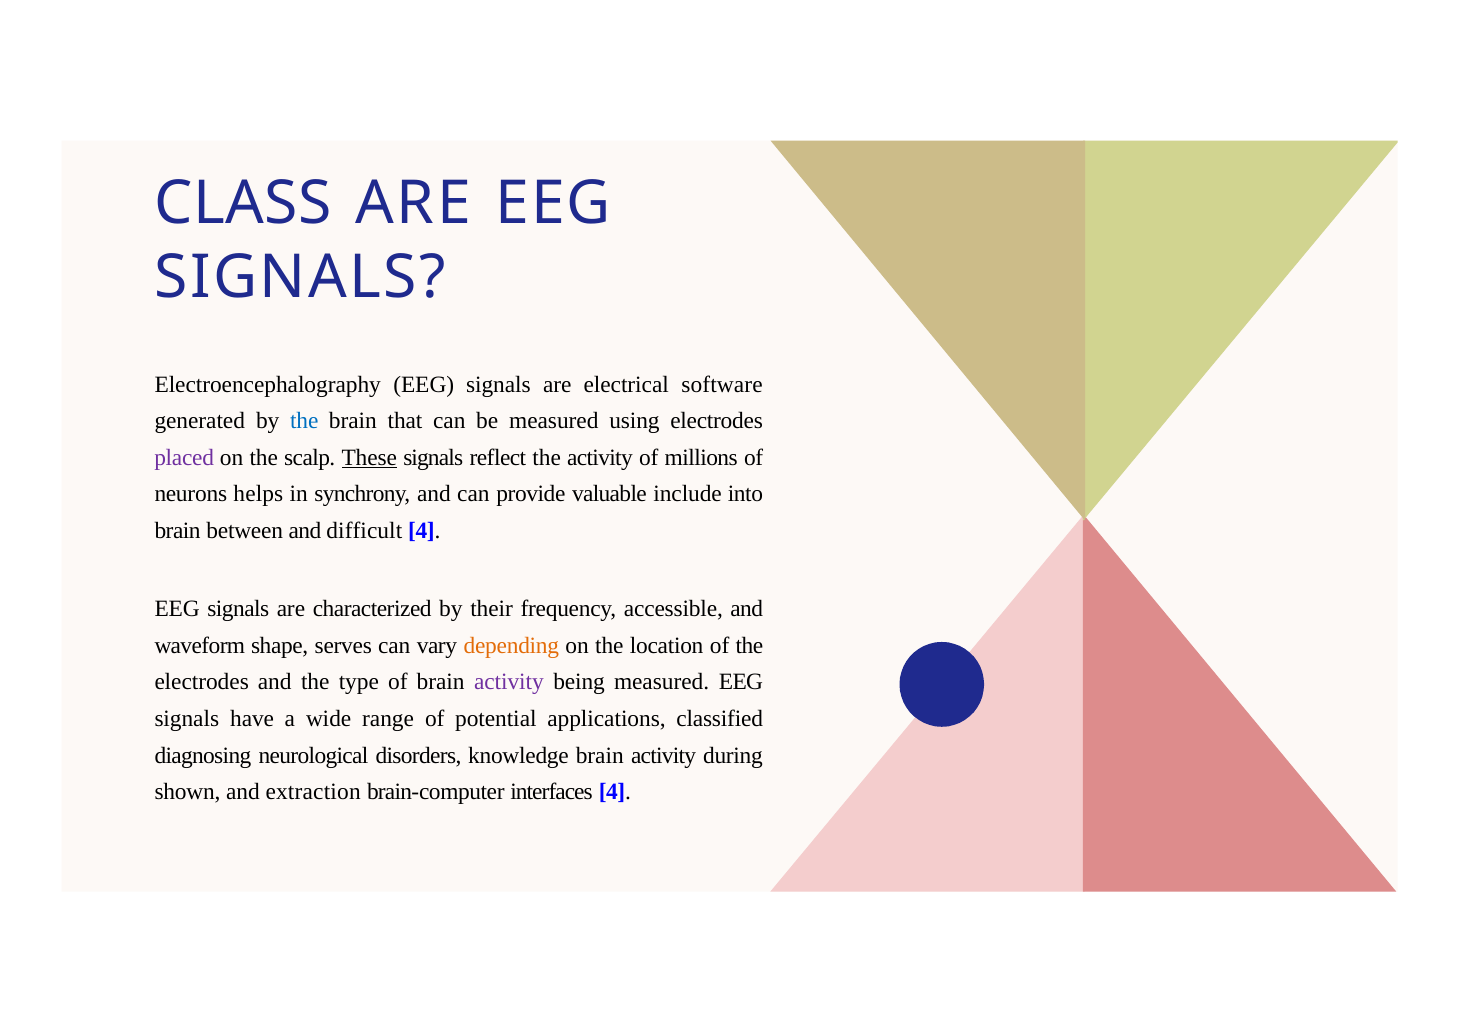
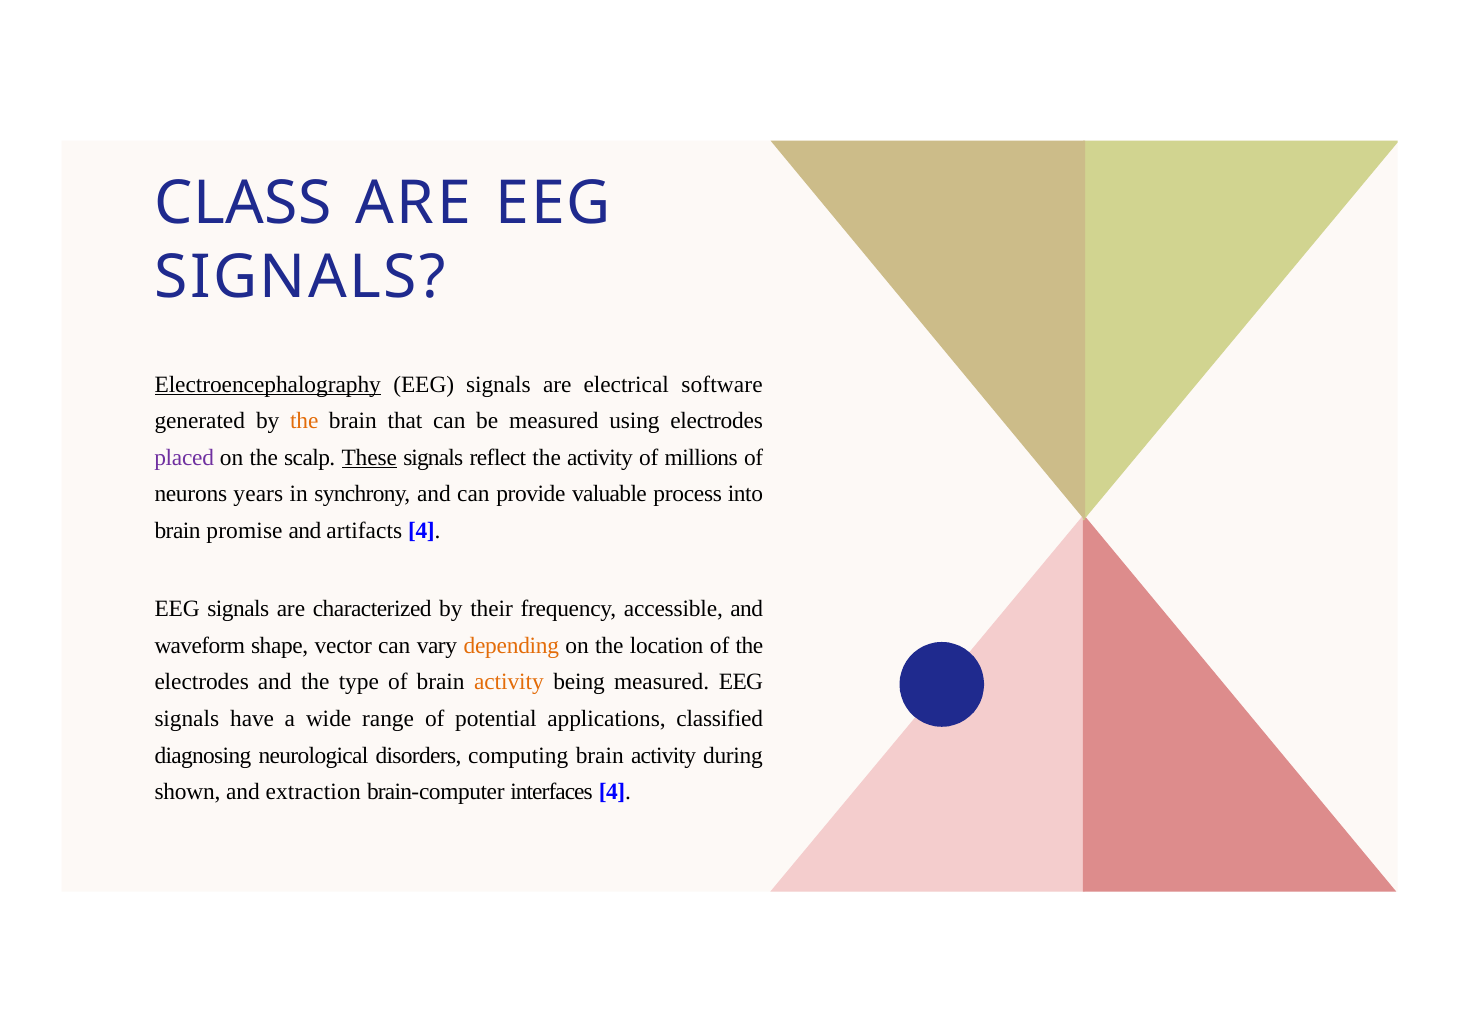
Electroencephalography underline: none -> present
the at (304, 421) colour: blue -> orange
helps: helps -> years
include: include -> process
between: between -> promise
difficult: difficult -> artifacts
serves: serves -> vector
activity at (509, 682) colour: purple -> orange
knowledge: knowledge -> computing
